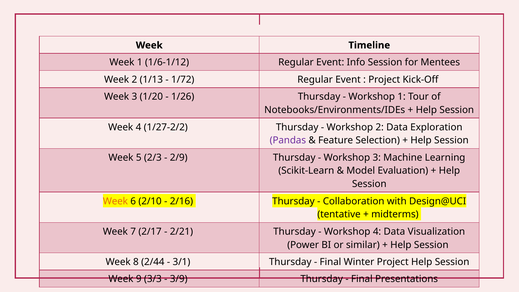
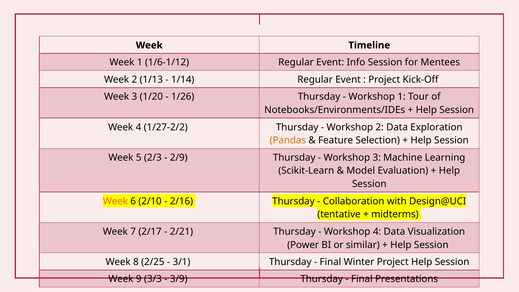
1/72: 1/72 -> 1/14
Pandas colour: purple -> orange
2/44: 2/44 -> 2/25
